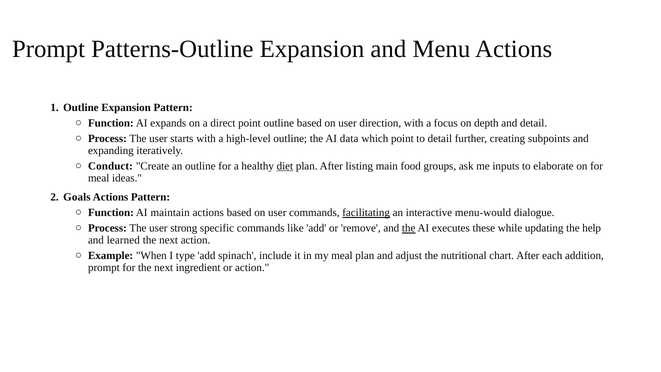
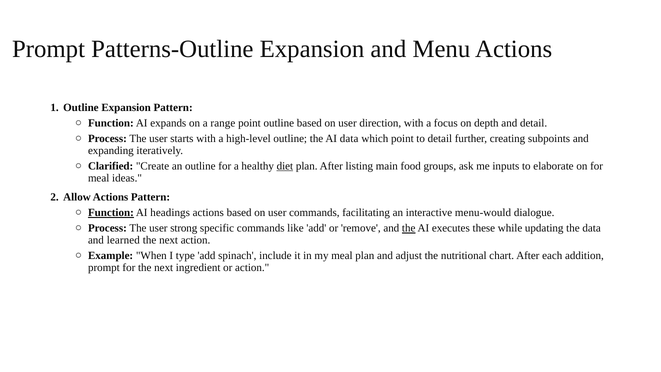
direct: direct -> range
Conduct: Conduct -> Clarified
Goals: Goals -> Allow
Function at (111, 213) underline: none -> present
maintain: maintain -> headings
facilitating underline: present -> none
the help: help -> data
